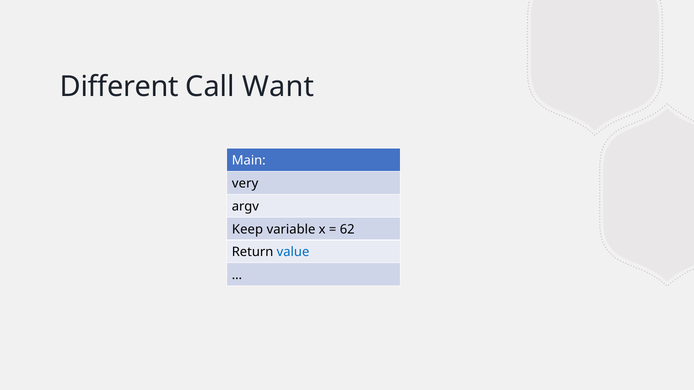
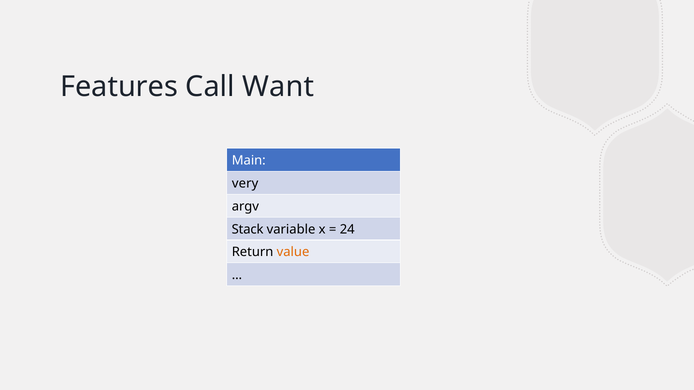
Different: Different -> Features
Keep: Keep -> Stack
62: 62 -> 24
value colour: blue -> orange
